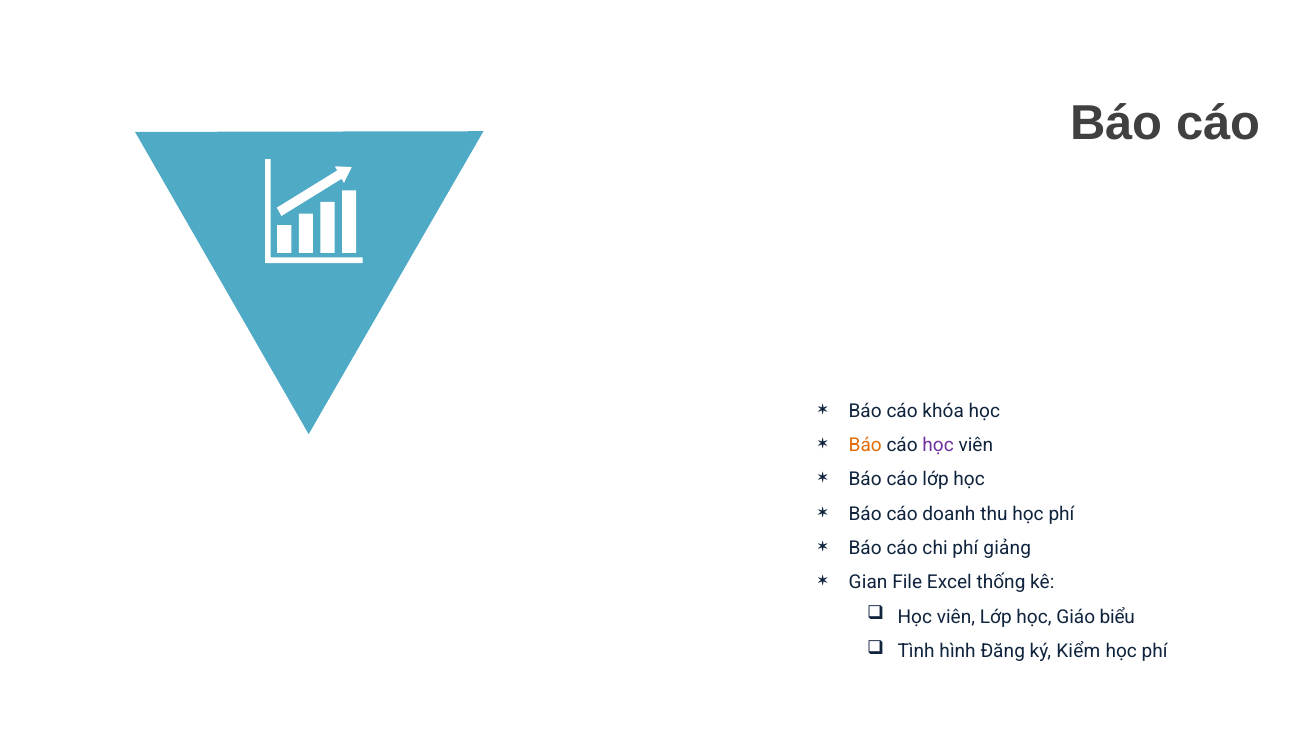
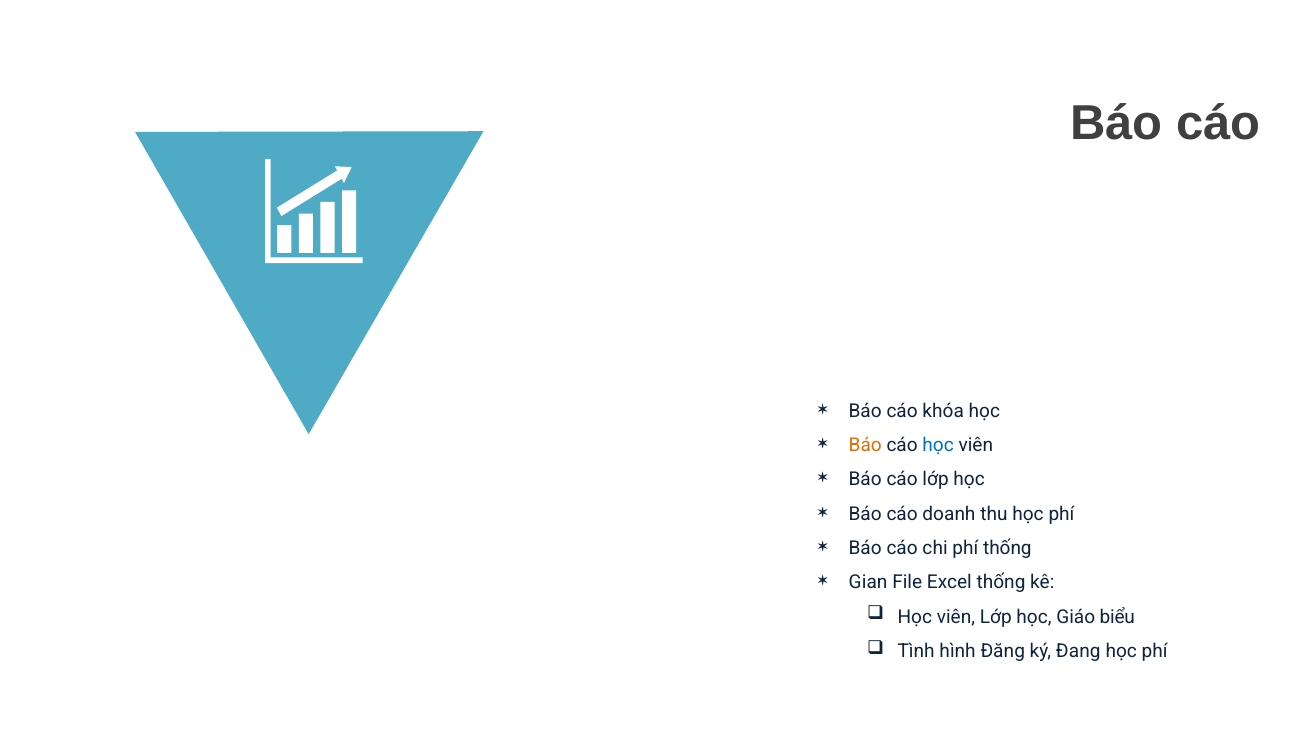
học at (938, 445) colour: purple -> blue
phí giảng: giảng -> thống
Kiểm: Kiểm -> Đang
